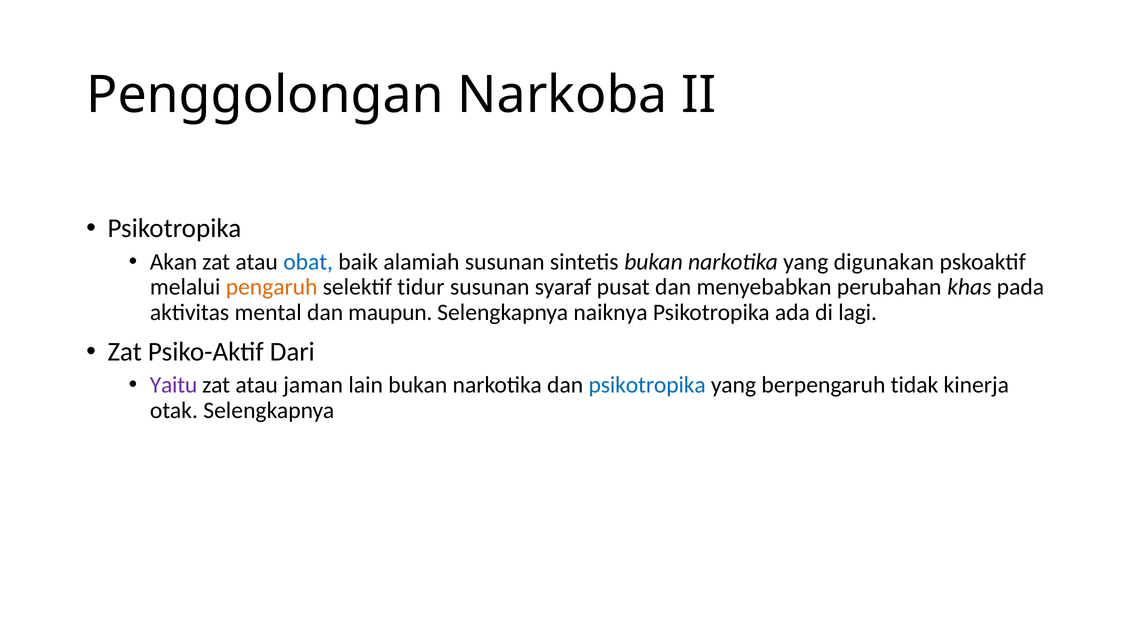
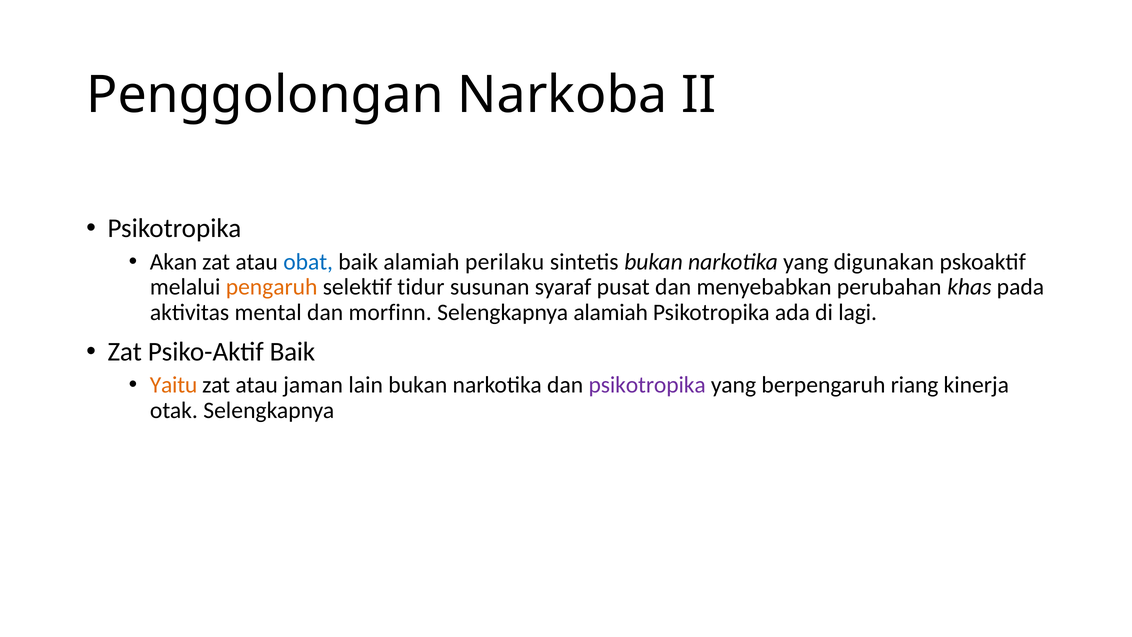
alamiah susunan: susunan -> perilaku
maupun: maupun -> morfinn
Selengkapnya naiknya: naiknya -> alamiah
Psiko-Aktif Dari: Dari -> Baik
Yaitu colour: purple -> orange
psikotropika at (647, 385) colour: blue -> purple
tidak: tidak -> riang
